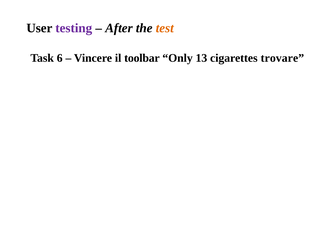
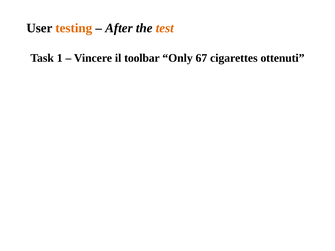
testing colour: purple -> orange
6: 6 -> 1
13: 13 -> 67
trovare: trovare -> ottenuti
